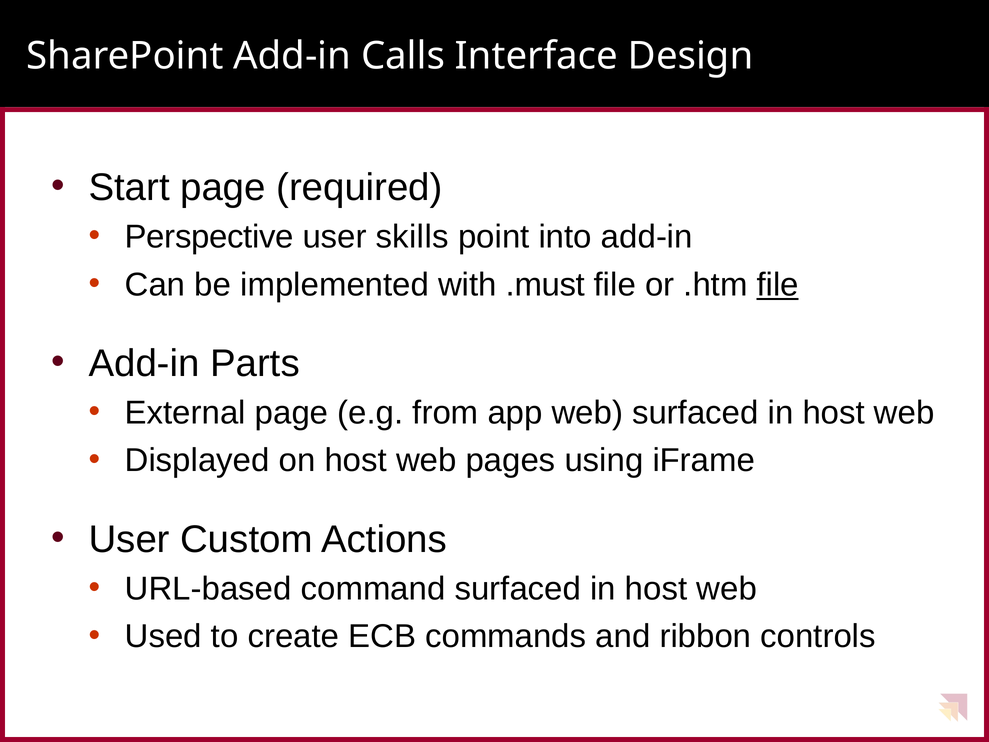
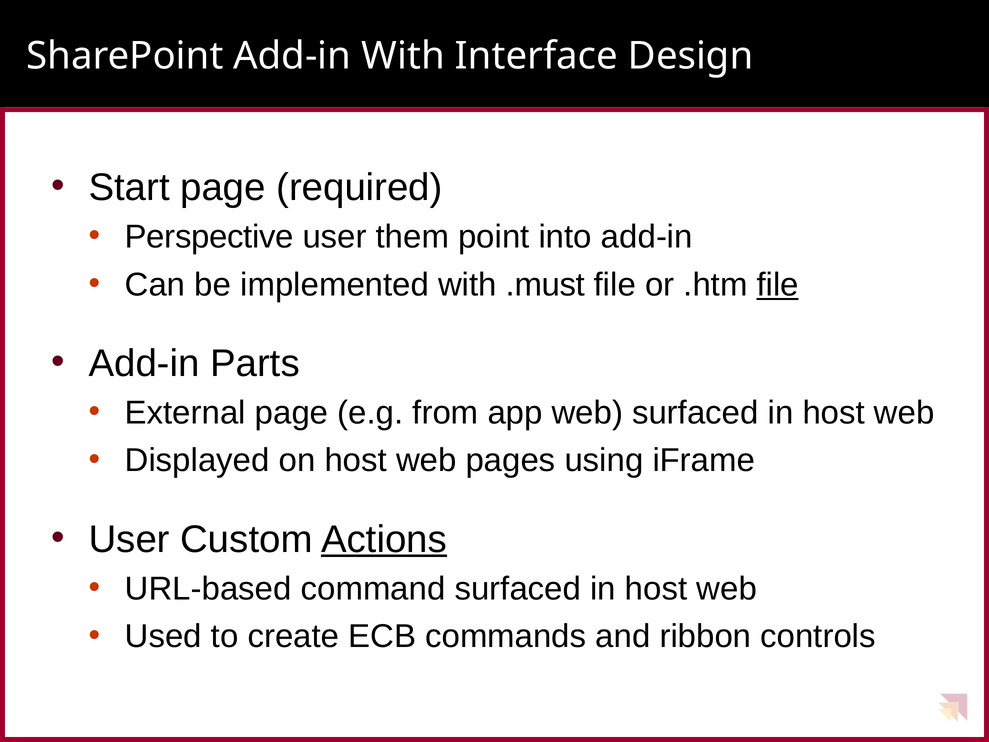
Add-in Calls: Calls -> With
skills: skills -> them
Actions underline: none -> present
